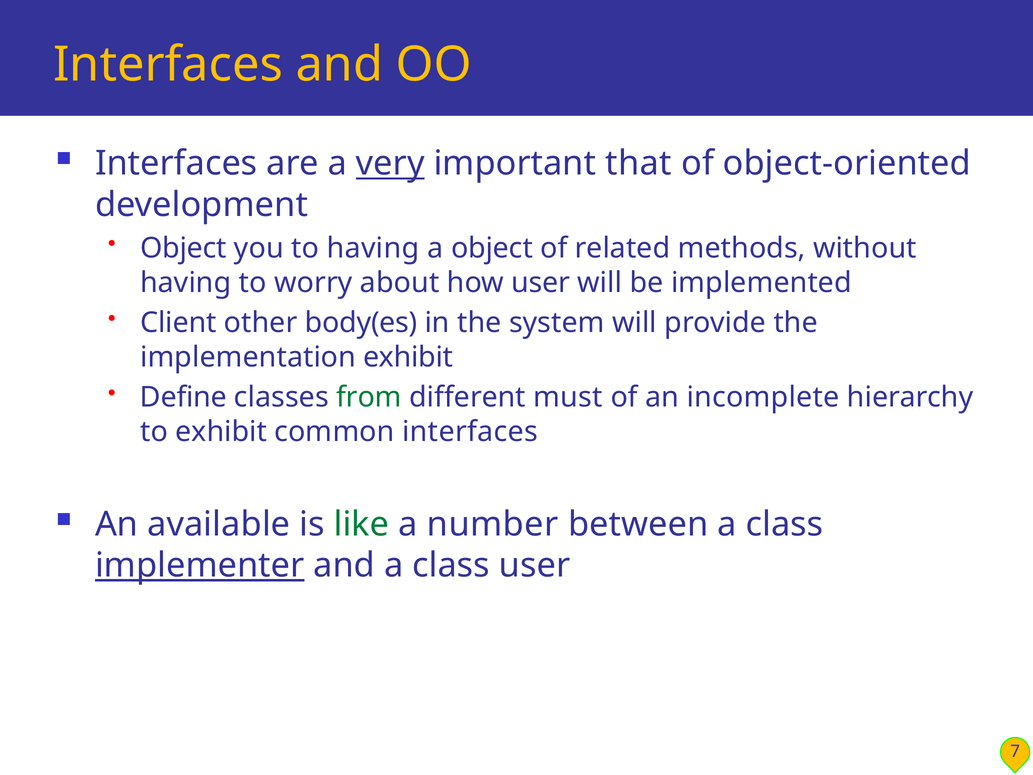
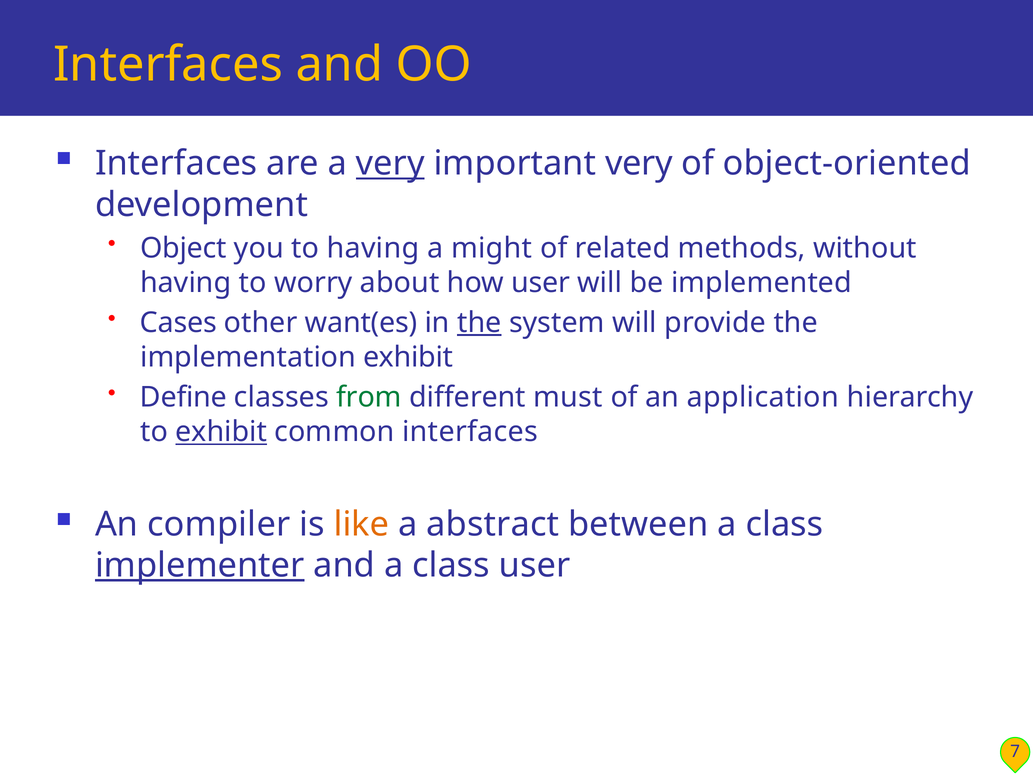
important that: that -> very
a object: object -> might
Client: Client -> Cases
body(es: body(es -> want(es
the at (479, 323) underline: none -> present
incomplete: incomplete -> application
exhibit at (221, 432) underline: none -> present
available: available -> compiler
like colour: green -> orange
number: number -> abstract
